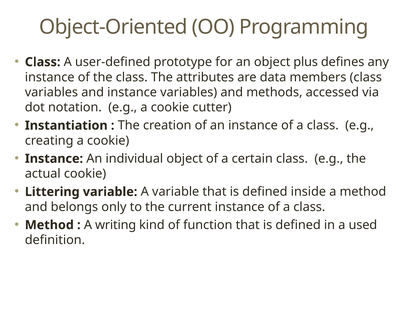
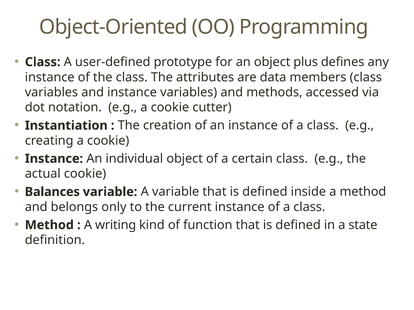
Littering: Littering -> Balances
used: used -> state
